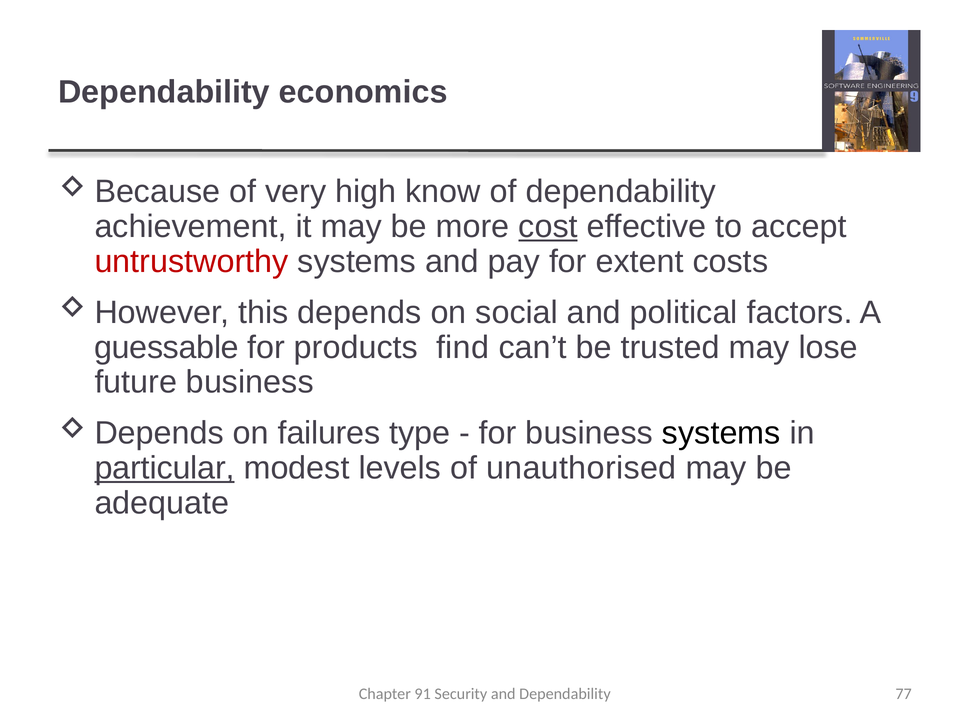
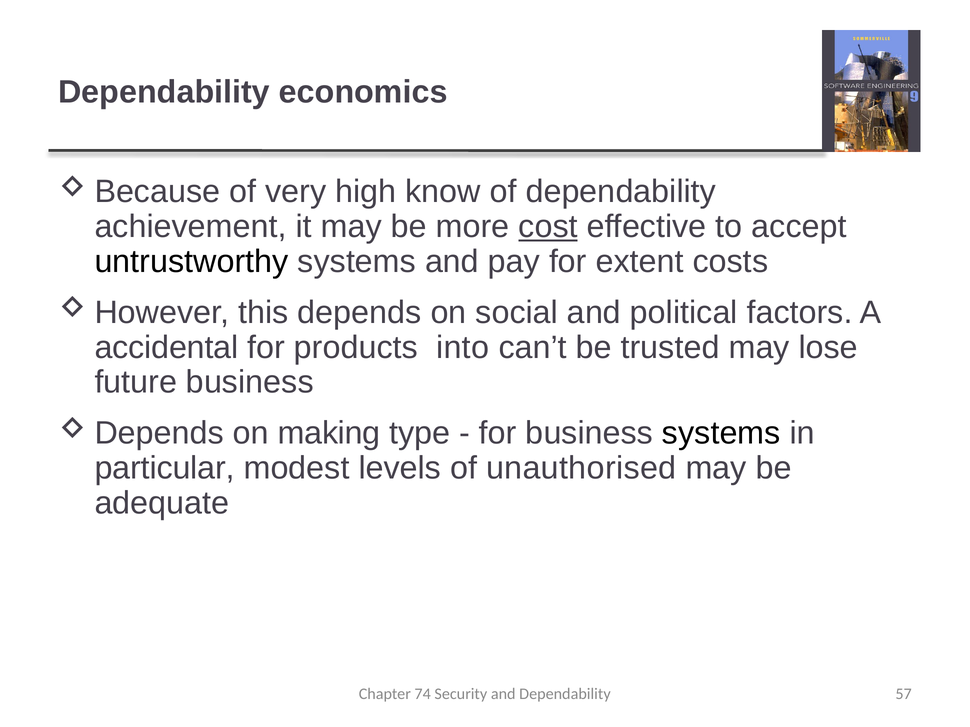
untrustworthy colour: red -> black
guessable: guessable -> accidental
find: find -> into
failures: failures -> making
particular underline: present -> none
91: 91 -> 74
77: 77 -> 57
